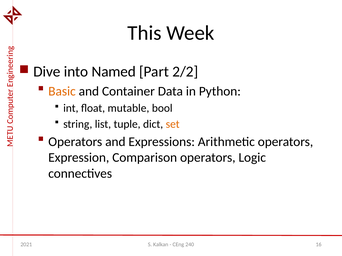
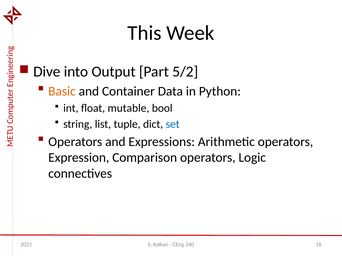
Named: Named -> Output
2/2: 2/2 -> 5/2
set colour: orange -> blue
